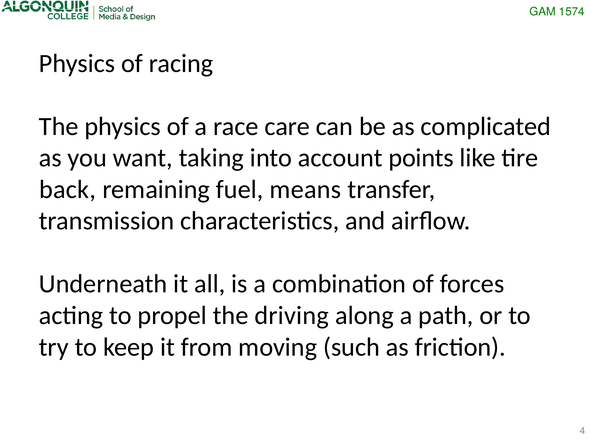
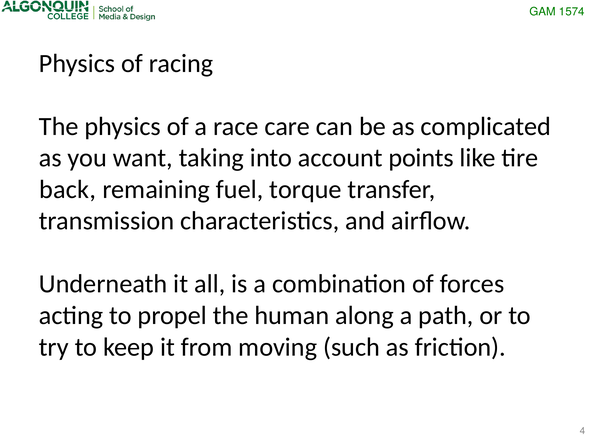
means: means -> torque
driving: driving -> human
